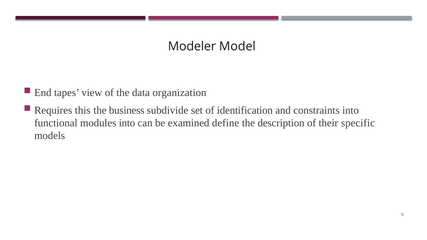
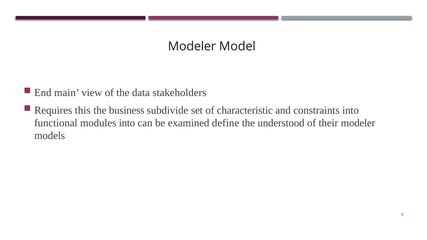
tapes: tapes -> main
organization: organization -> stakeholders
identification: identification -> characteristic
description: description -> understood
their specific: specific -> modeler
